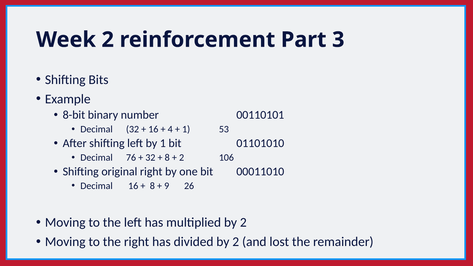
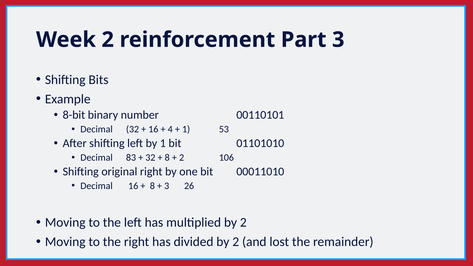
76: 76 -> 83
9 at (167, 186): 9 -> 3
